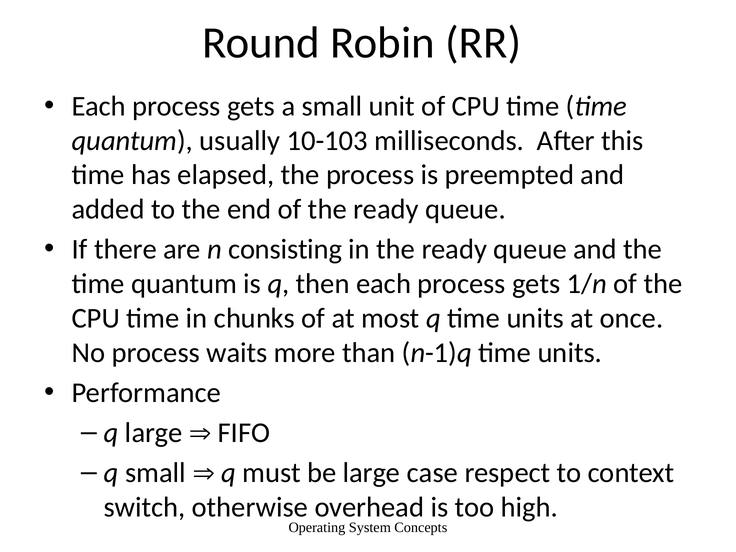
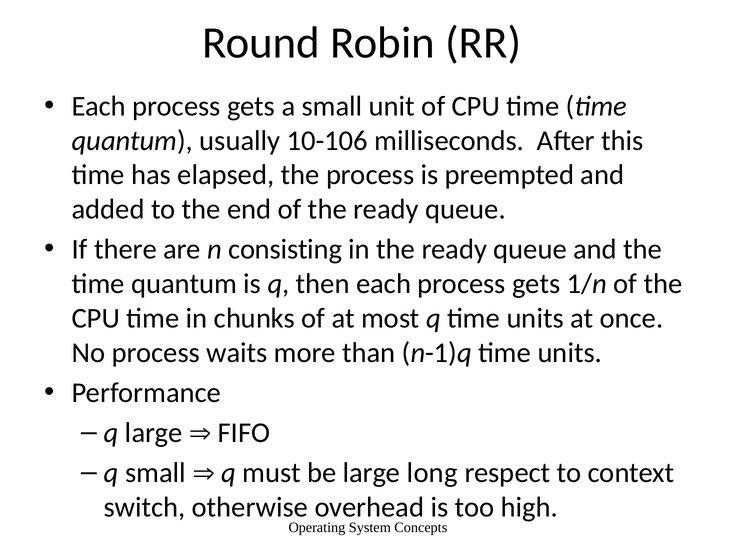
10-103: 10-103 -> 10-106
case: case -> long
